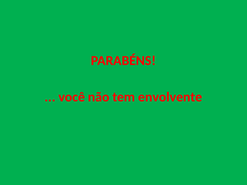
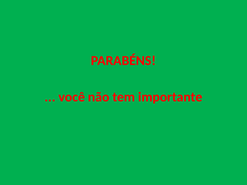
envolvente: envolvente -> importante
